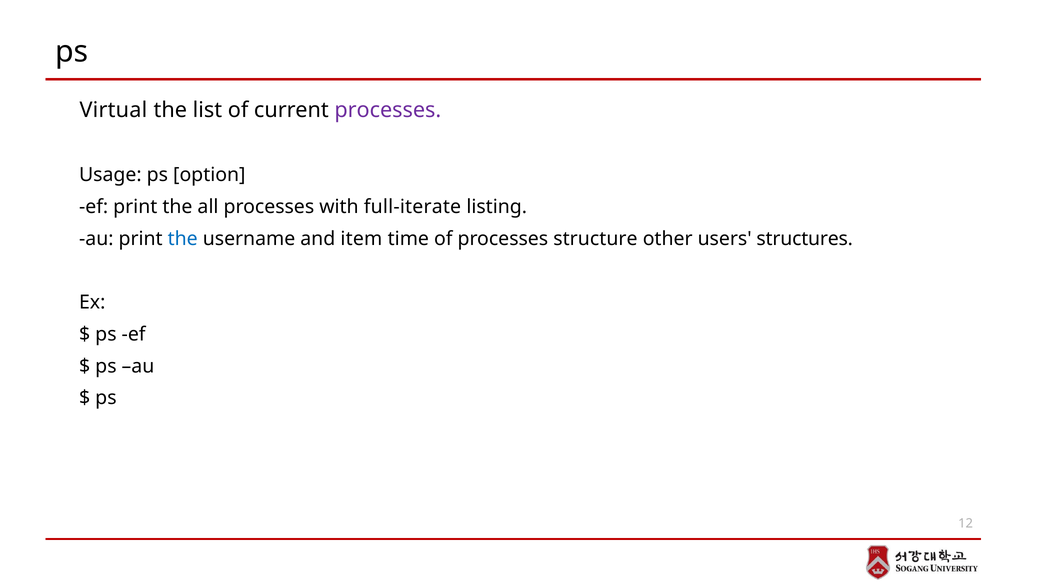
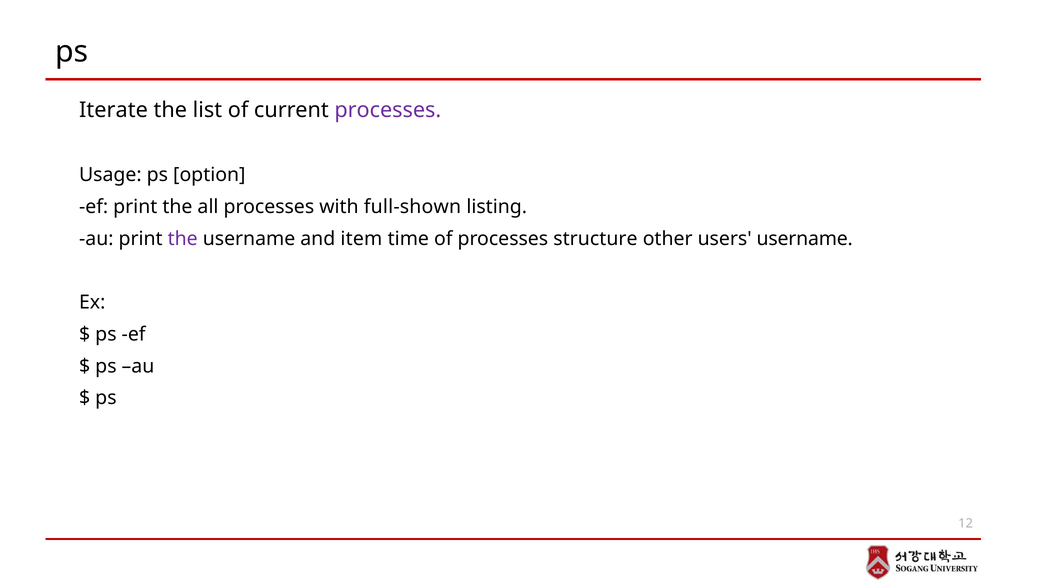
Virtual: Virtual -> Iterate
full-iterate: full-iterate -> full-shown
the at (183, 239) colour: blue -> purple
users structures: structures -> username
